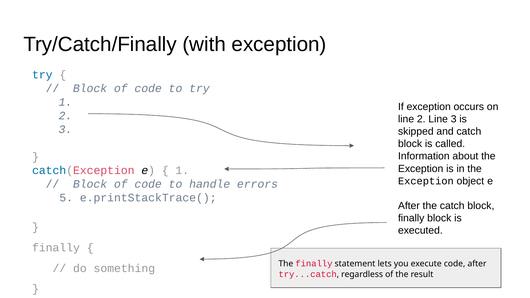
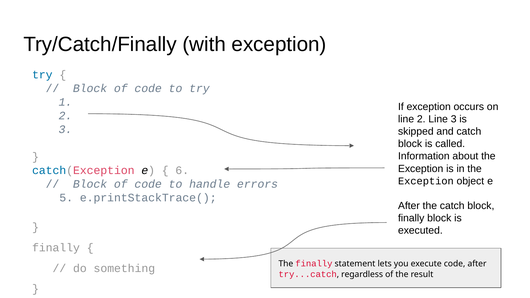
1 at (182, 171): 1 -> 6
